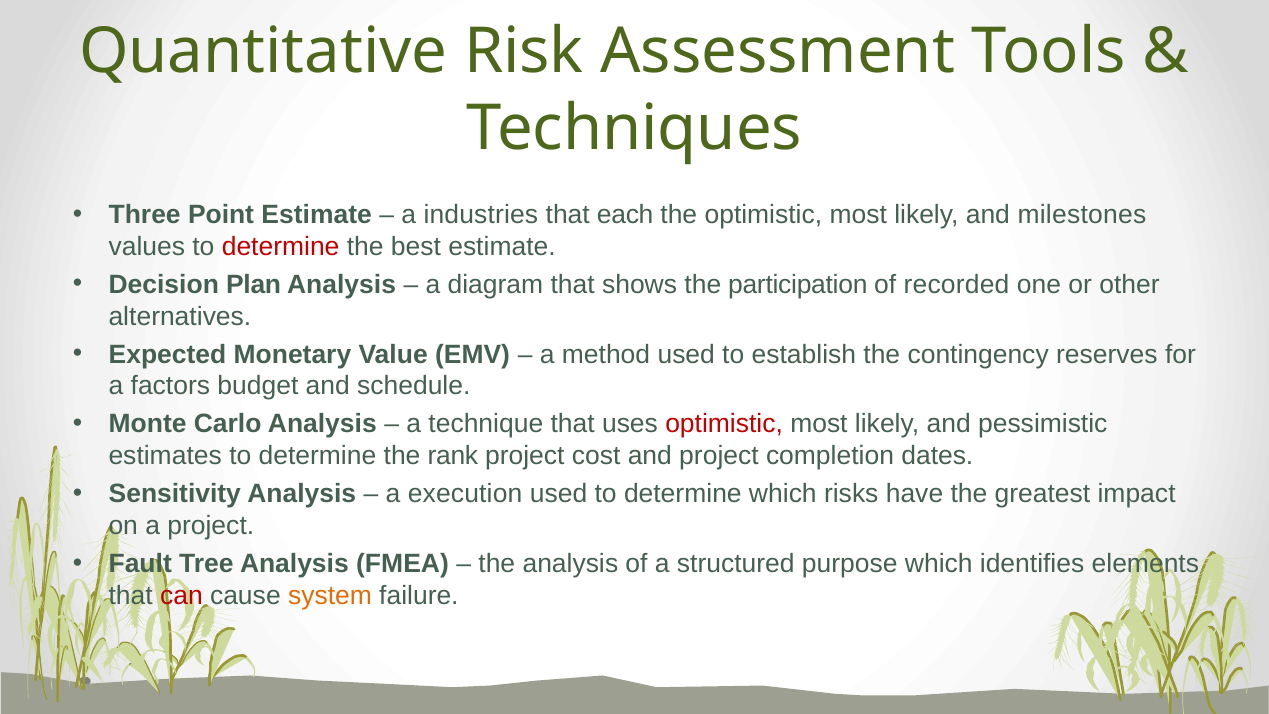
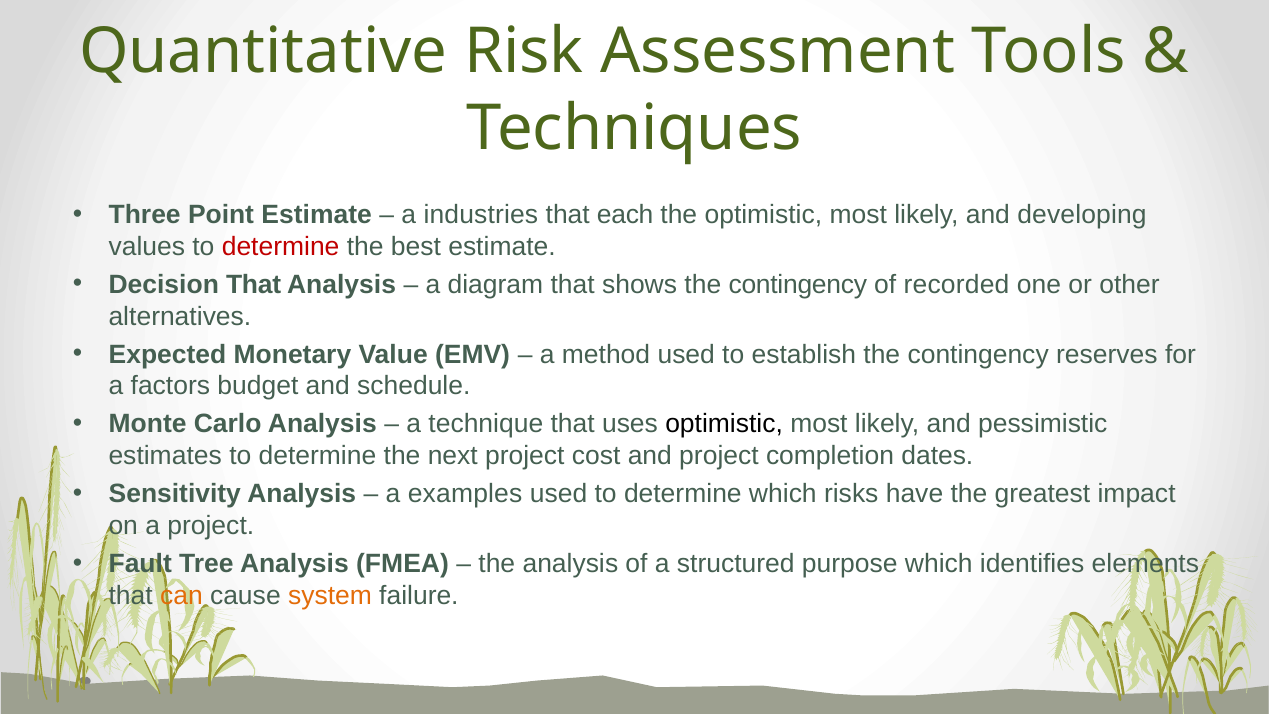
milestones: milestones -> developing
Decision Plan: Plan -> That
shows the participation: participation -> contingency
optimistic at (724, 424) colour: red -> black
rank: rank -> next
execution: execution -> examples
can colour: red -> orange
